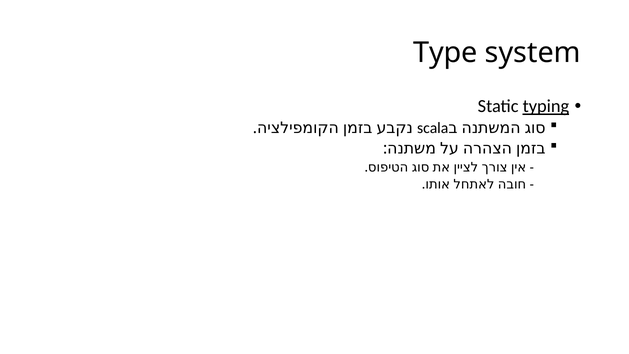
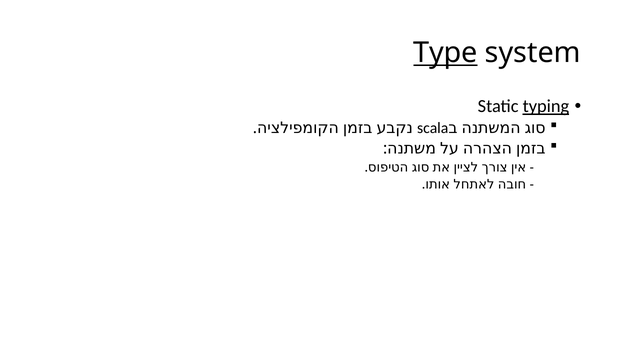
Type underline: none -> present
